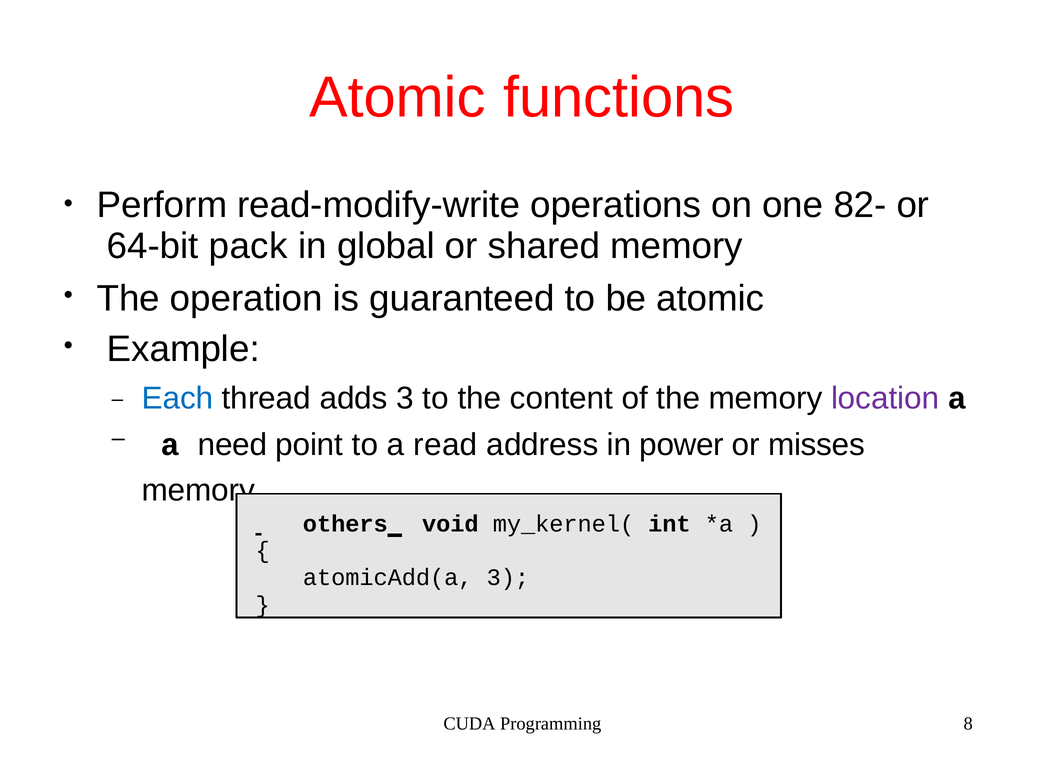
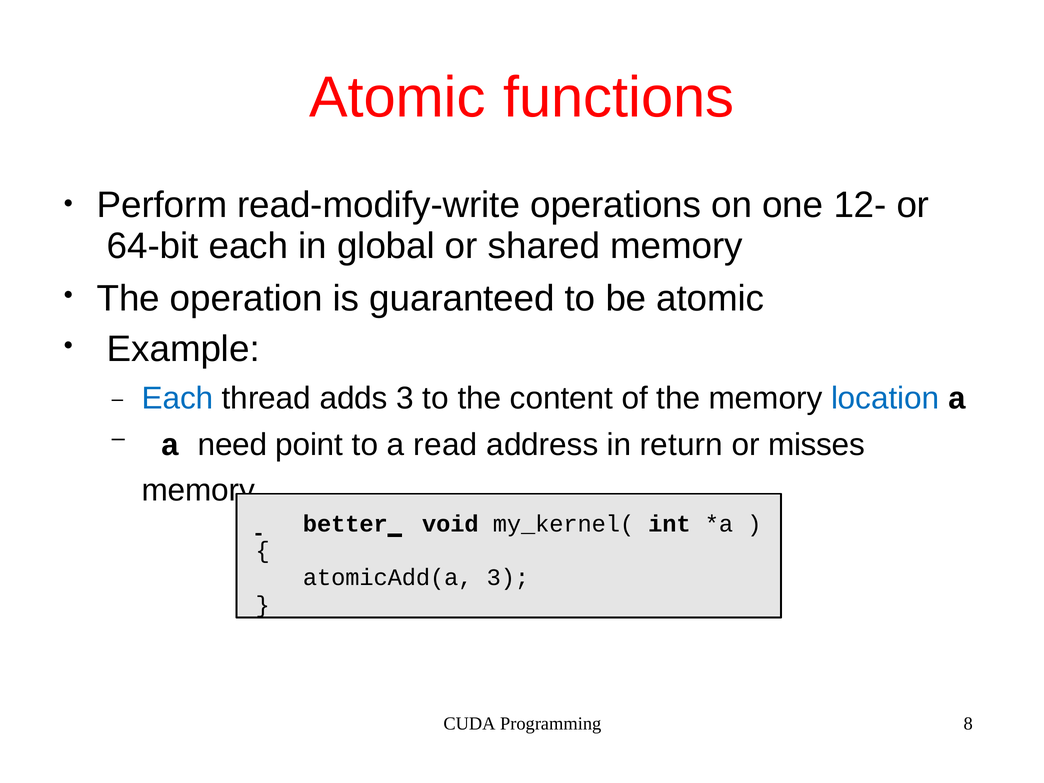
82-: 82- -> 12-
64-bit pack: pack -> each
location colour: purple -> blue
power: power -> return
others: others -> better
